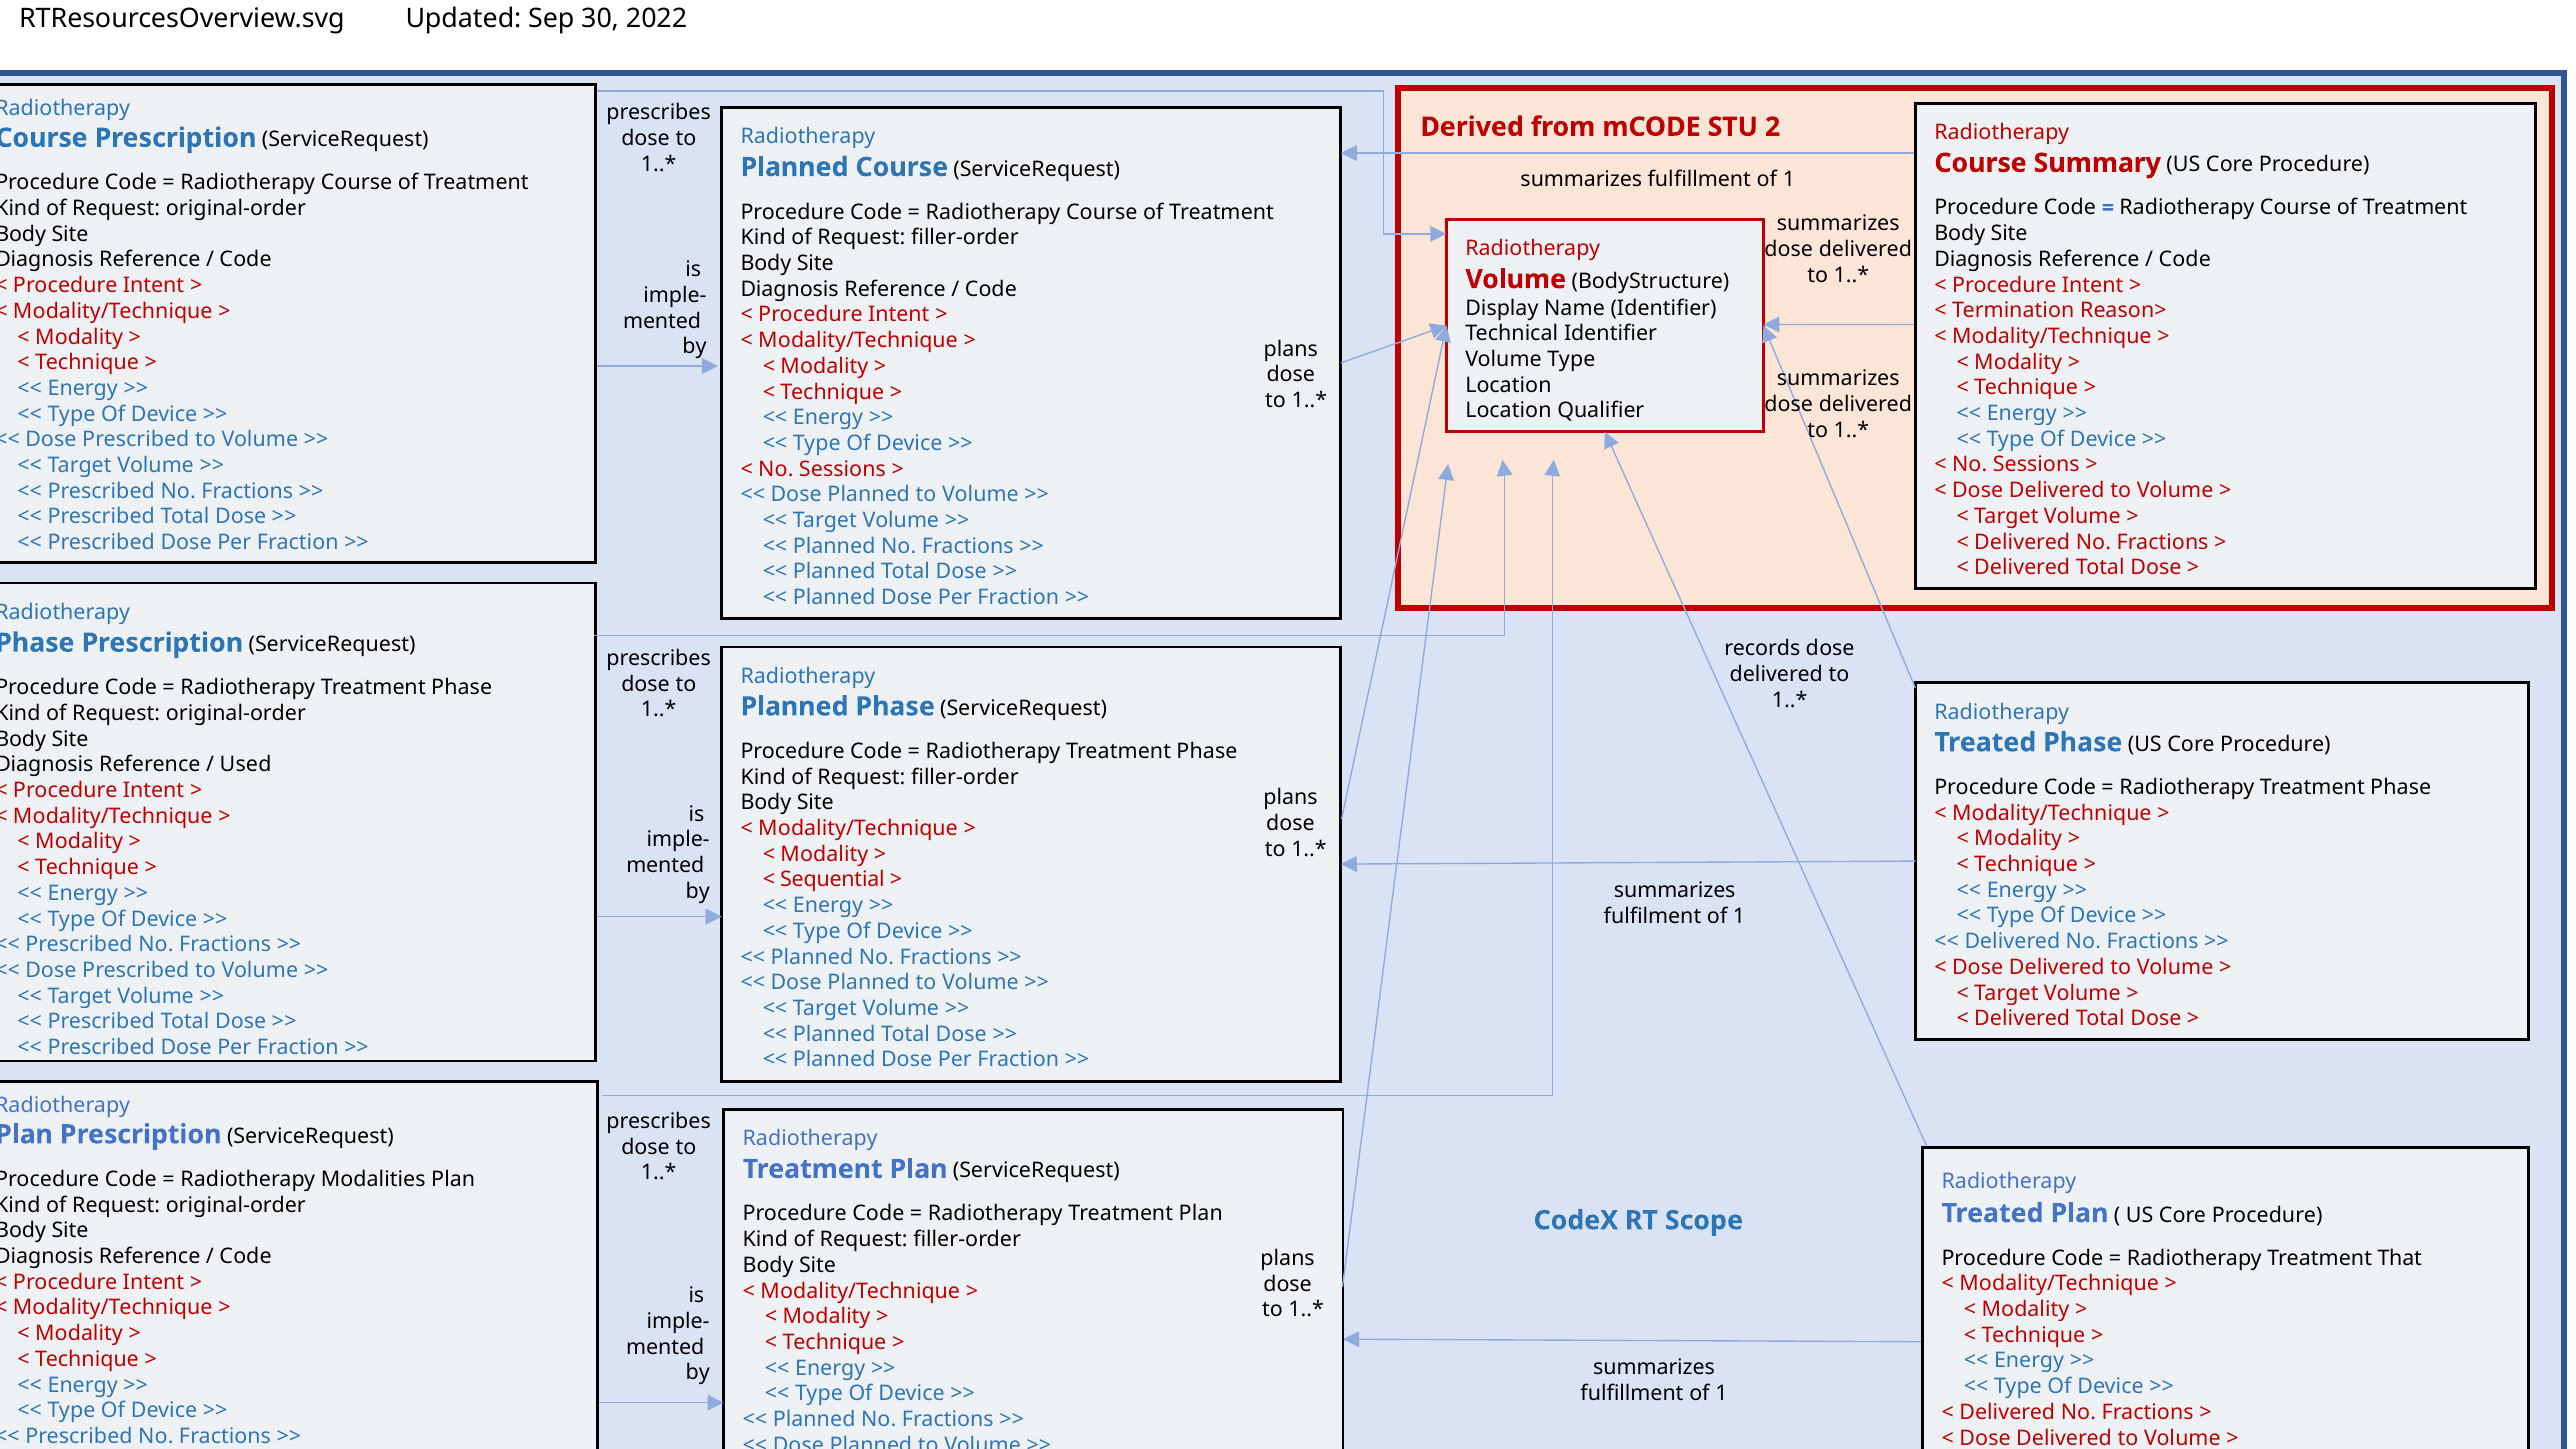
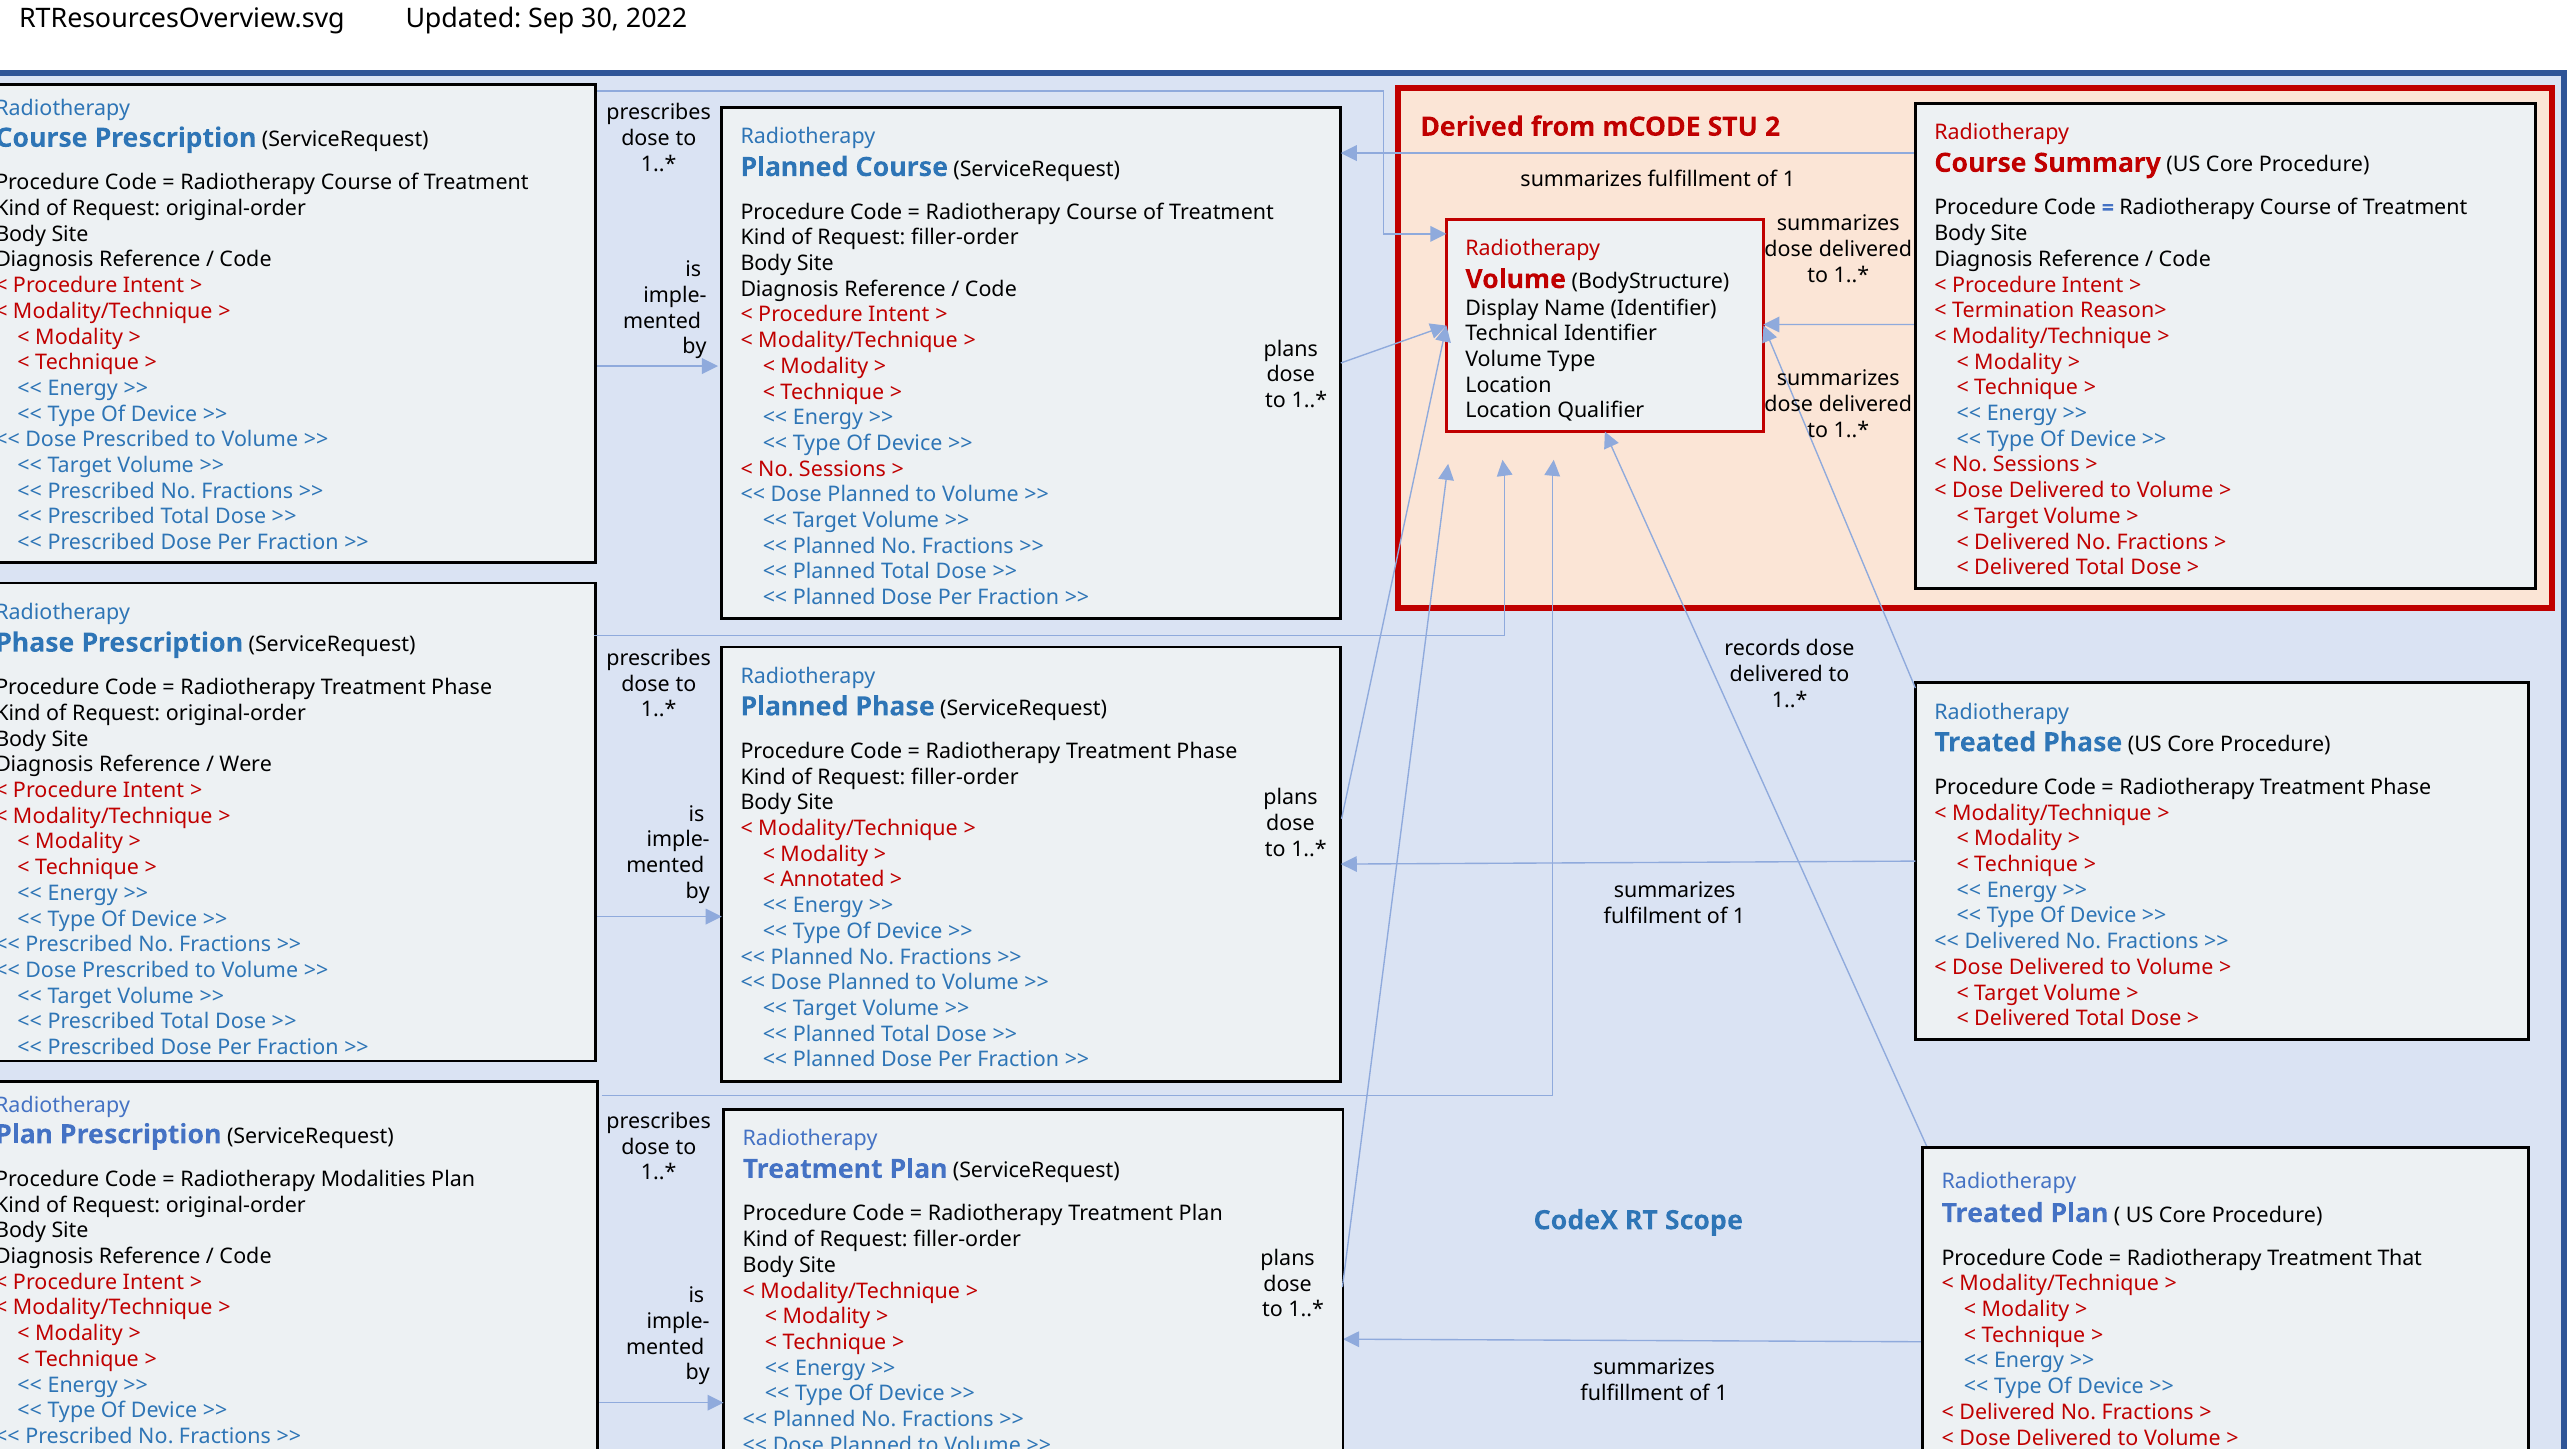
Used: Used -> Were
Sequential: Sequential -> Annotated
